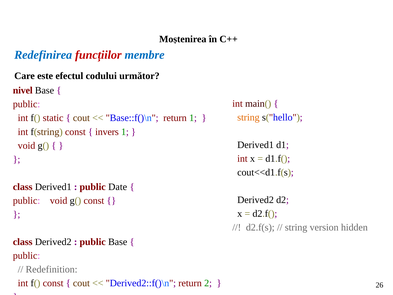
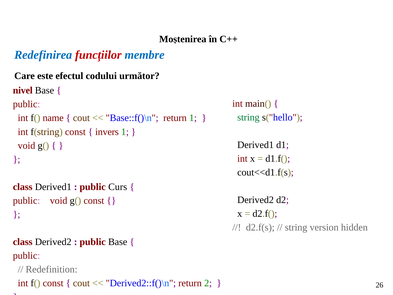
string at (248, 117) colour: orange -> green
static: static -> name
Date: Date -> Curs
